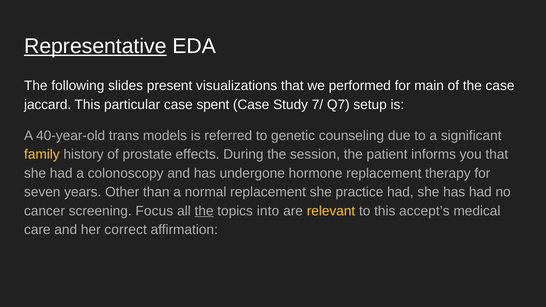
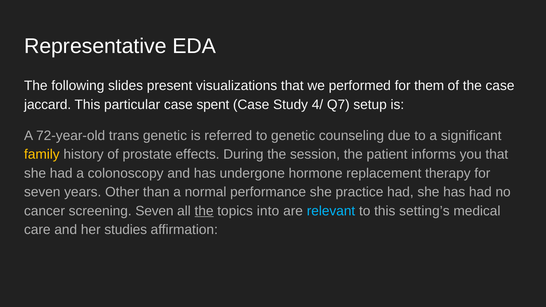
Representative underline: present -> none
main: main -> them
7/: 7/ -> 4/
40-year-old: 40-year-old -> 72-year-old
trans models: models -> genetic
normal replacement: replacement -> performance
screening Focus: Focus -> Seven
relevant colour: yellow -> light blue
accept’s: accept’s -> setting’s
correct: correct -> studies
